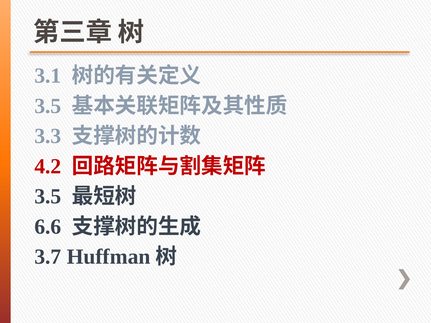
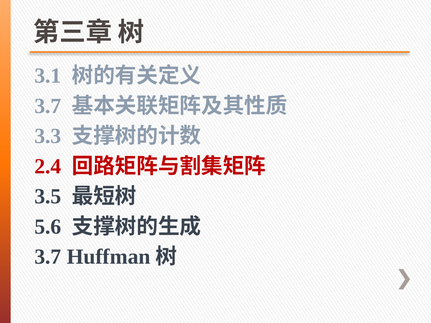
3.5 at (48, 106): 3.5 -> 3.7
4.2: 4.2 -> 2.4
6.6: 6.6 -> 5.6
